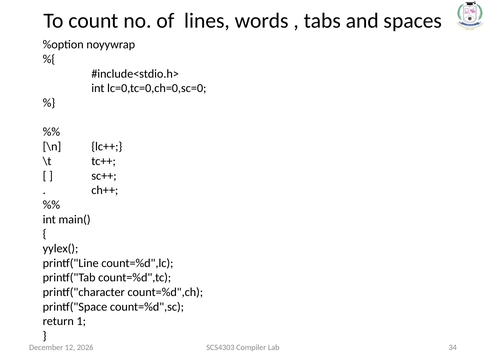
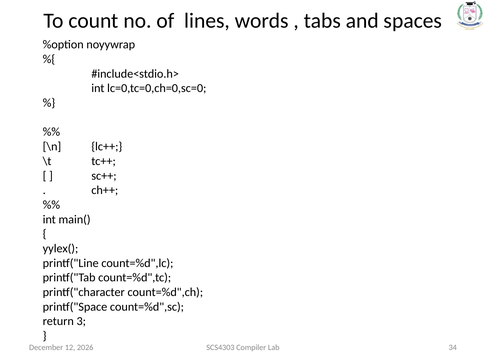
1: 1 -> 3
